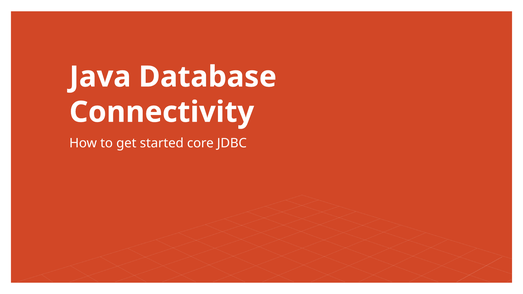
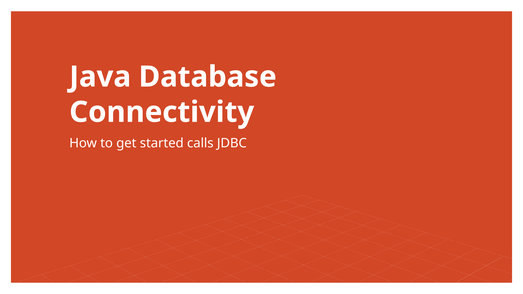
core: core -> calls
